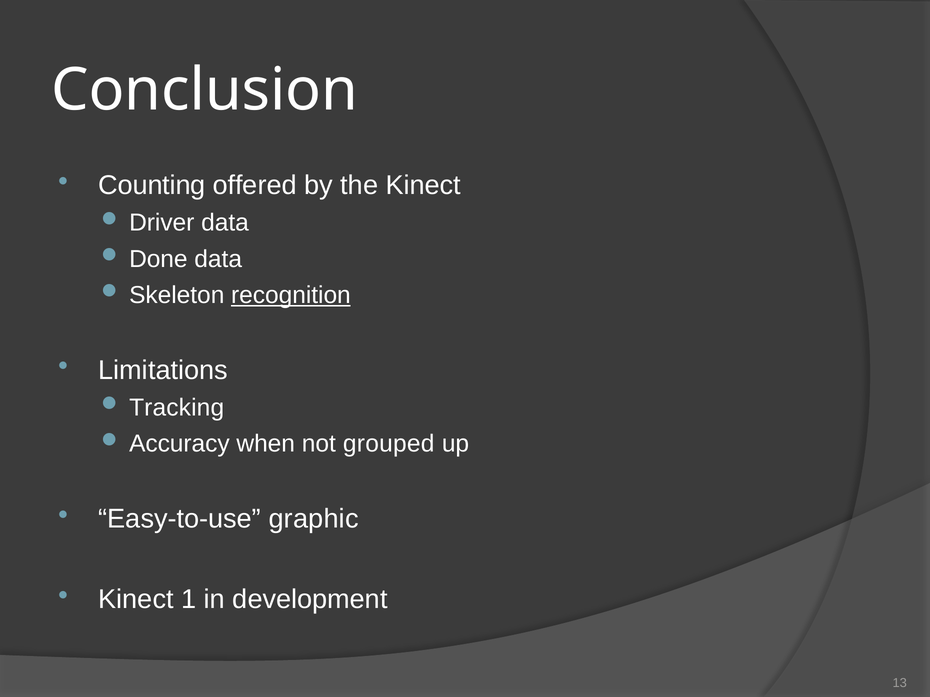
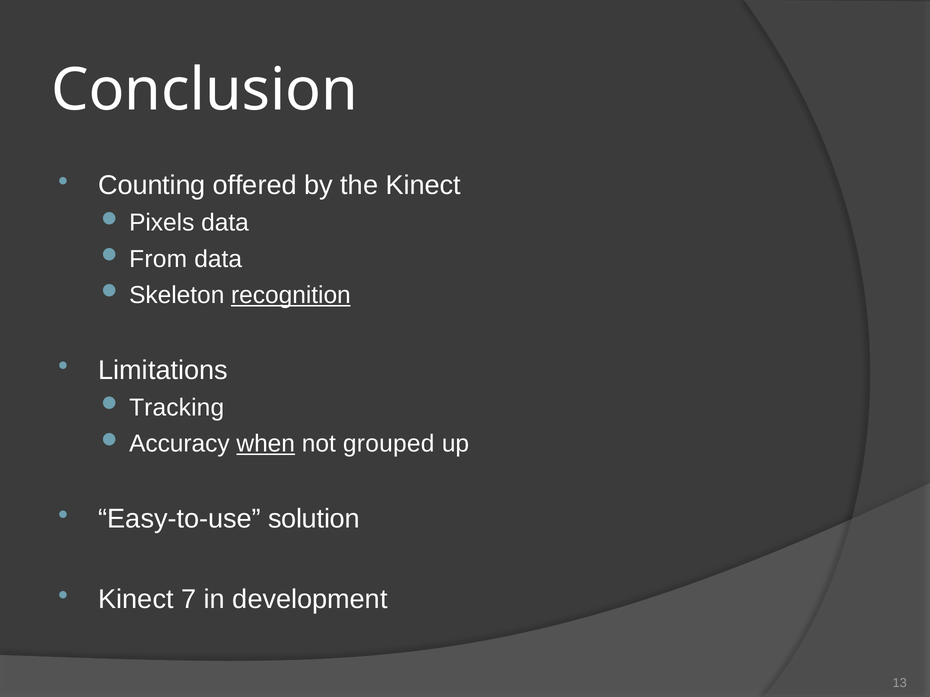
Driver: Driver -> Pixels
Done: Done -> From
when underline: none -> present
graphic: graphic -> solution
1: 1 -> 7
